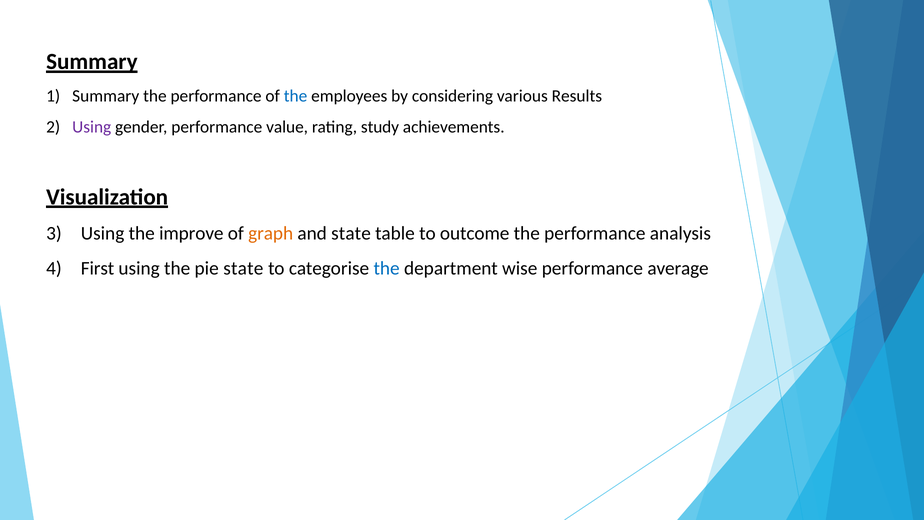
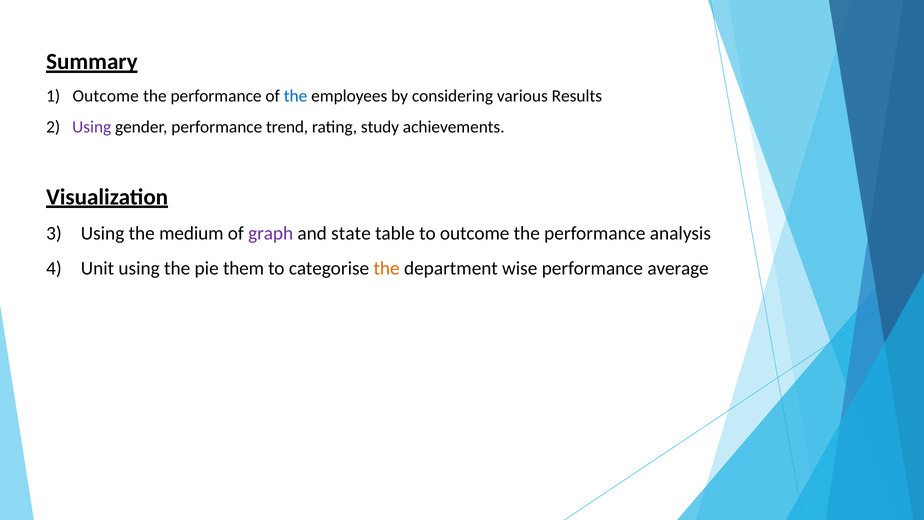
Summary at (106, 96): Summary -> Outcome
value: value -> trend
improve: improve -> medium
graph colour: orange -> purple
First: First -> Unit
pie state: state -> them
the at (387, 268) colour: blue -> orange
